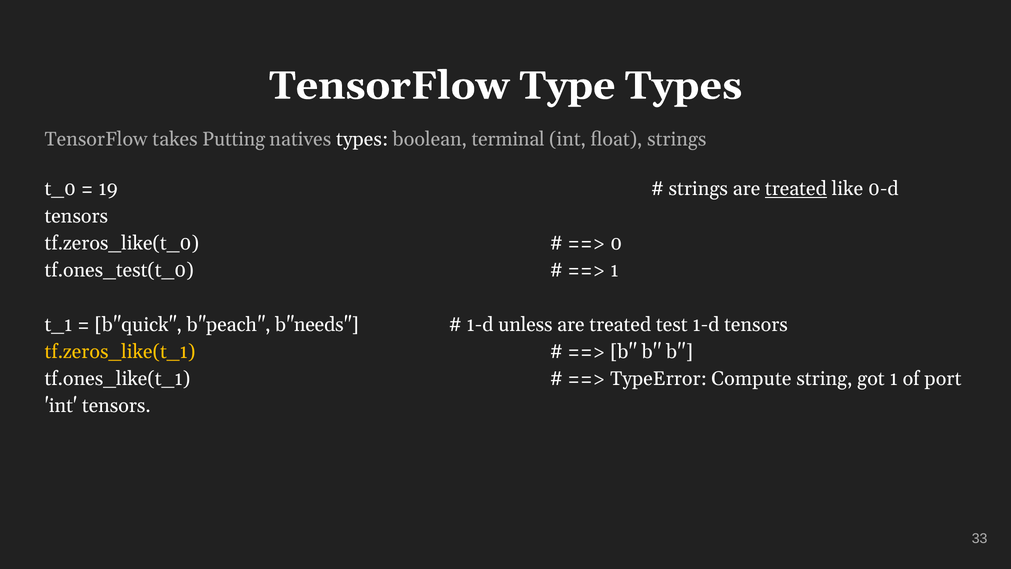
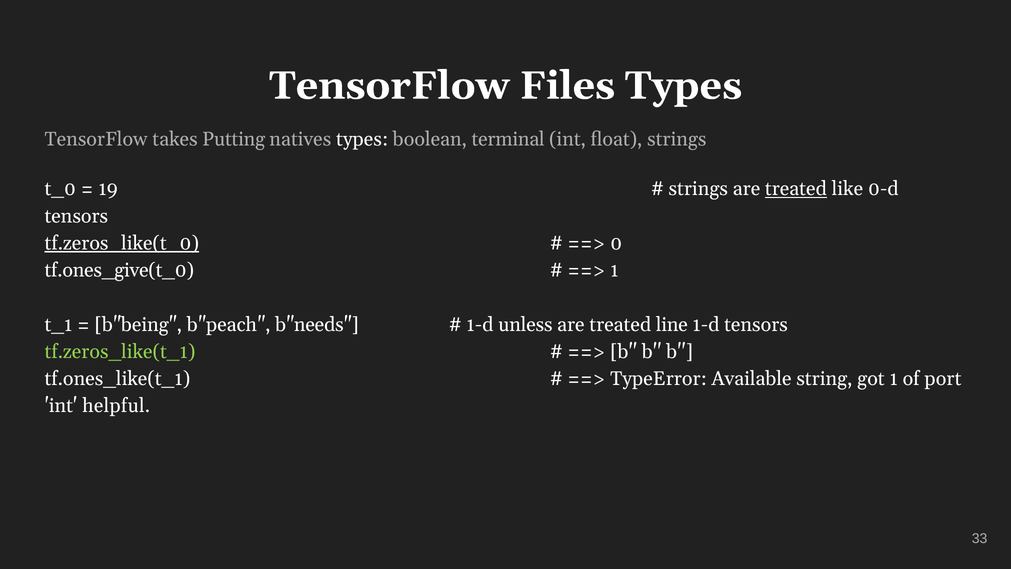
Type: Type -> Files
tf.zeros_like(t_0 underline: none -> present
tf.ones_test(t_0: tf.ones_test(t_0 -> tf.ones_give(t_0
b"quick: b"quick -> b"being
test: test -> line
tf.zeros_like(t_1 colour: yellow -> light green
Compute: Compute -> Available
int tensors: tensors -> helpful
